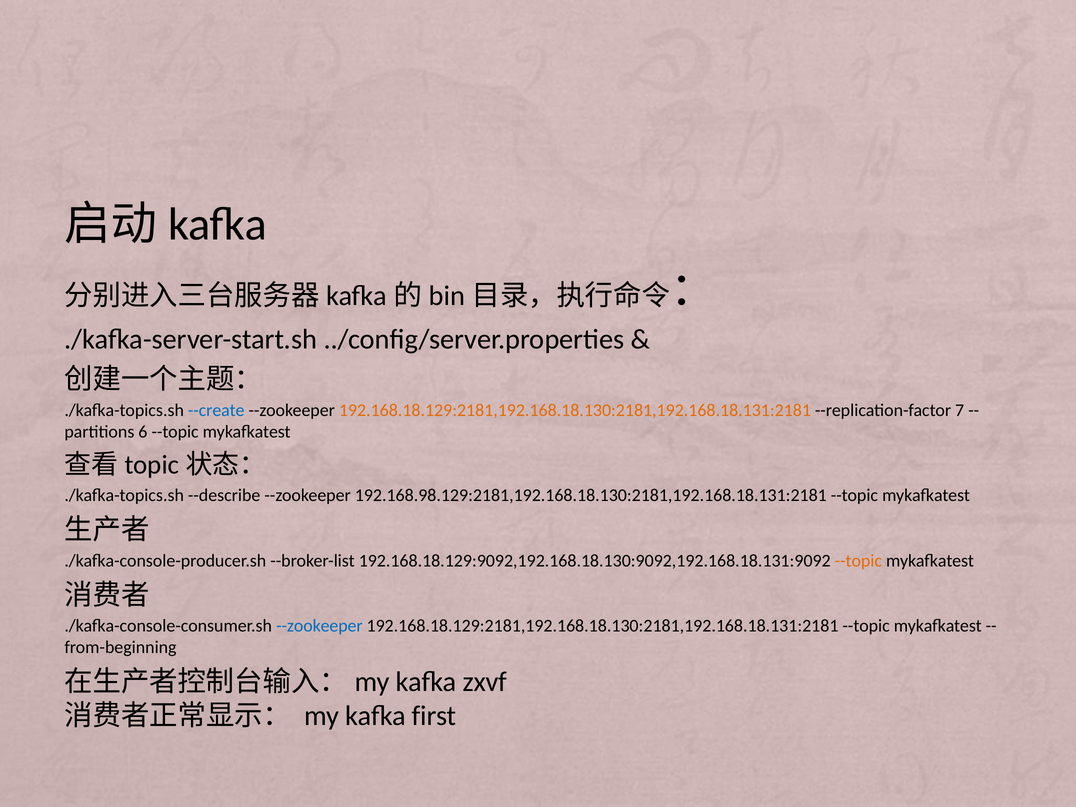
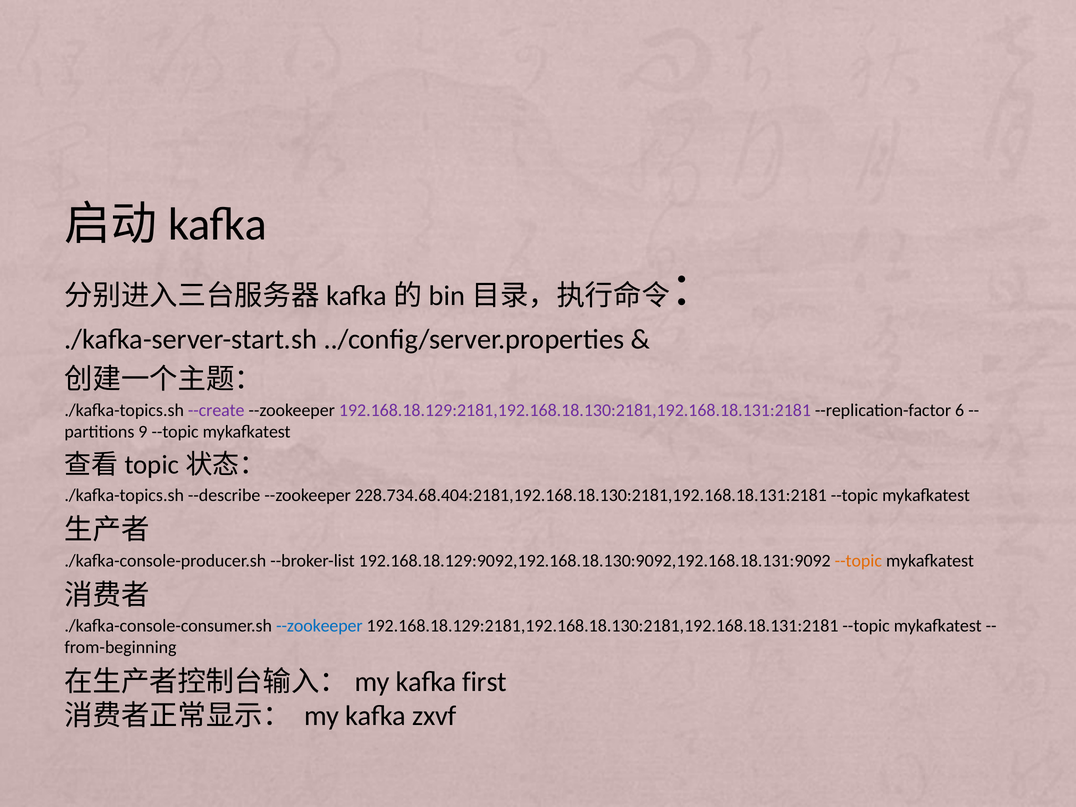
--create colour: blue -> purple
192.168.18.129:2181,192.168.18.130:2181,192.168.18.131:2181 at (575, 410) colour: orange -> purple
7: 7 -> 6
6: 6 -> 9
192.168.98.129:2181,192.168.18.130:2181,192.168.18.131:2181: 192.168.98.129:2181,192.168.18.130:2181,192.168.18.131:2181 -> 228.734.68.404:2181,192.168.18.130:2181,192.168.18.131:2181
zxvf: zxvf -> first
first: first -> zxvf
